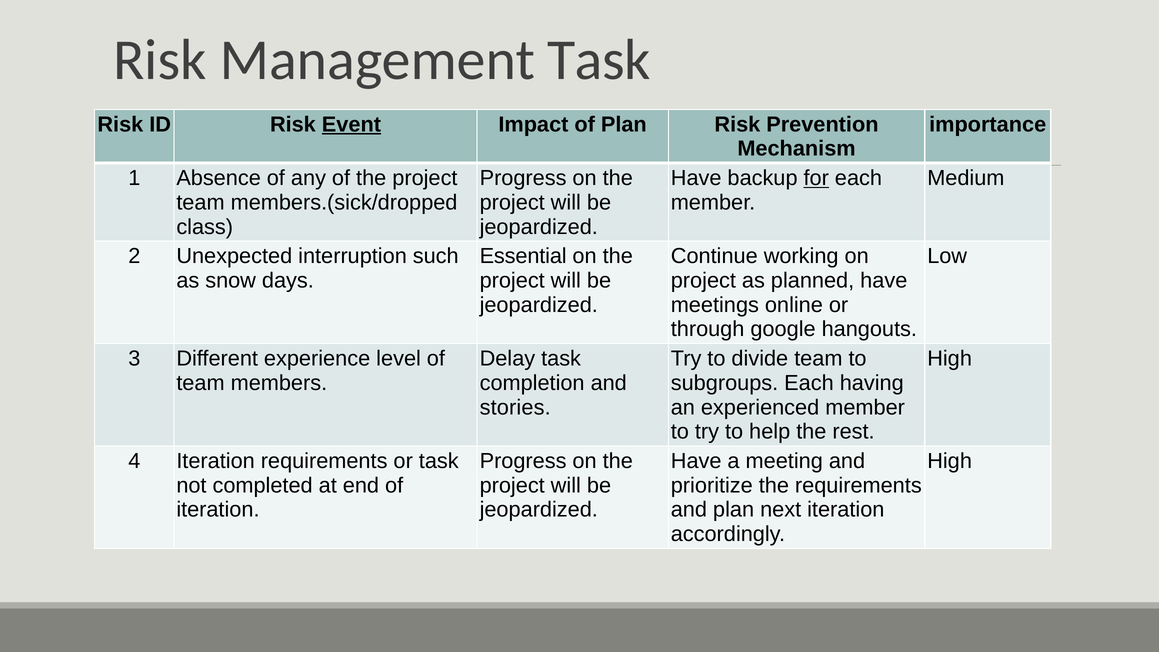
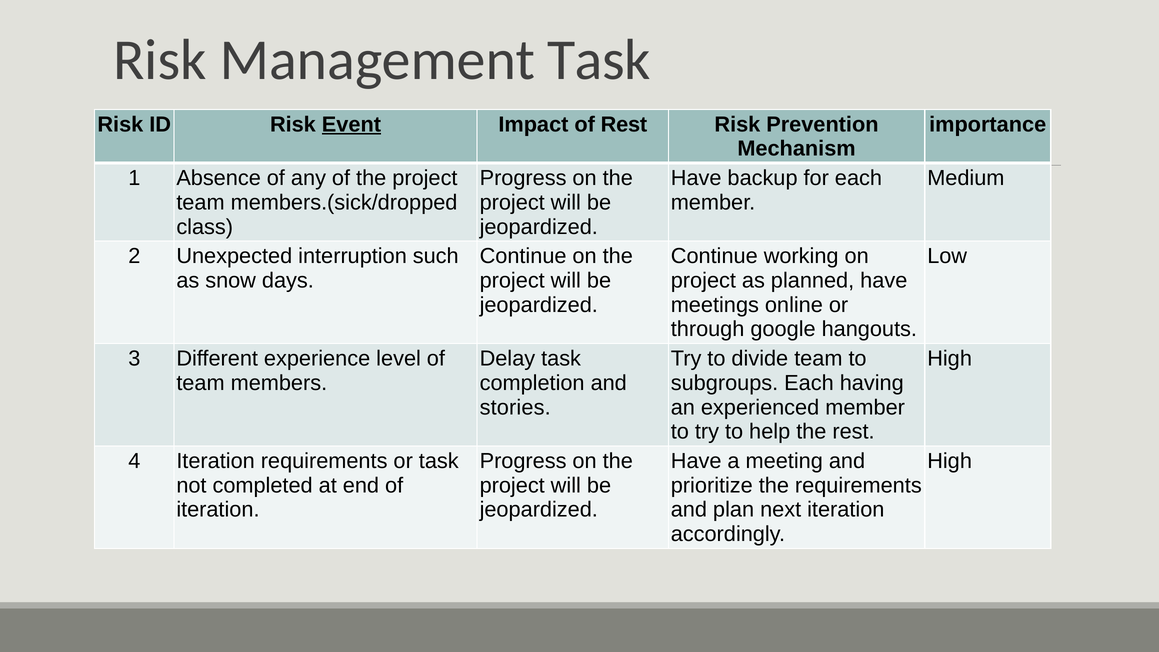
of Plan: Plan -> Rest
for underline: present -> none
Essential at (523, 256): Essential -> Continue
